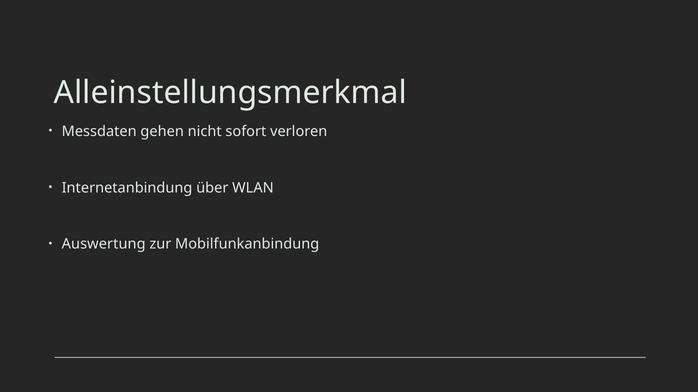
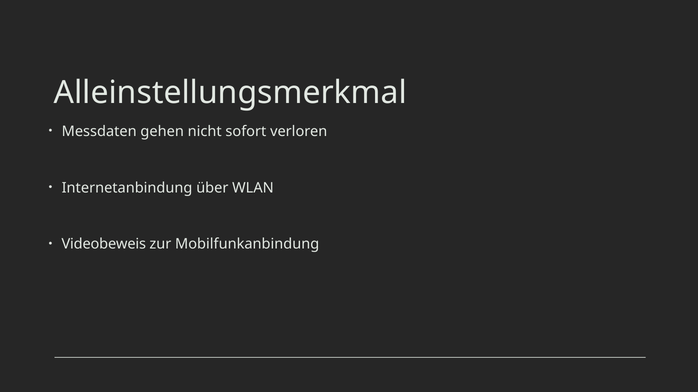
Auswertung: Auswertung -> Videobeweis
